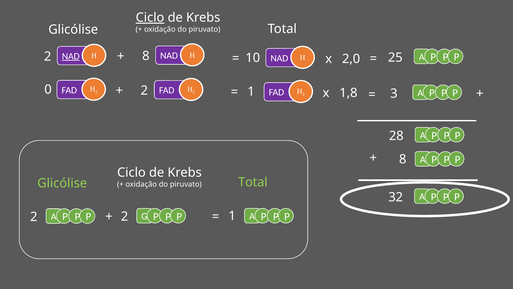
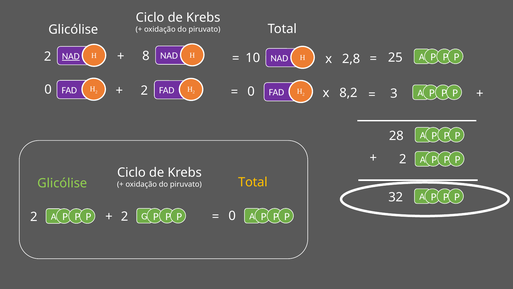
Ciclo at (150, 18) underline: present -> none
2,0: 2,0 -> 2,8
1 at (251, 91): 1 -> 0
1,8: 1,8 -> 8,2
8 at (403, 159): 8 -> 2
Total at (253, 182) colour: light green -> yellow
1 at (232, 216): 1 -> 0
